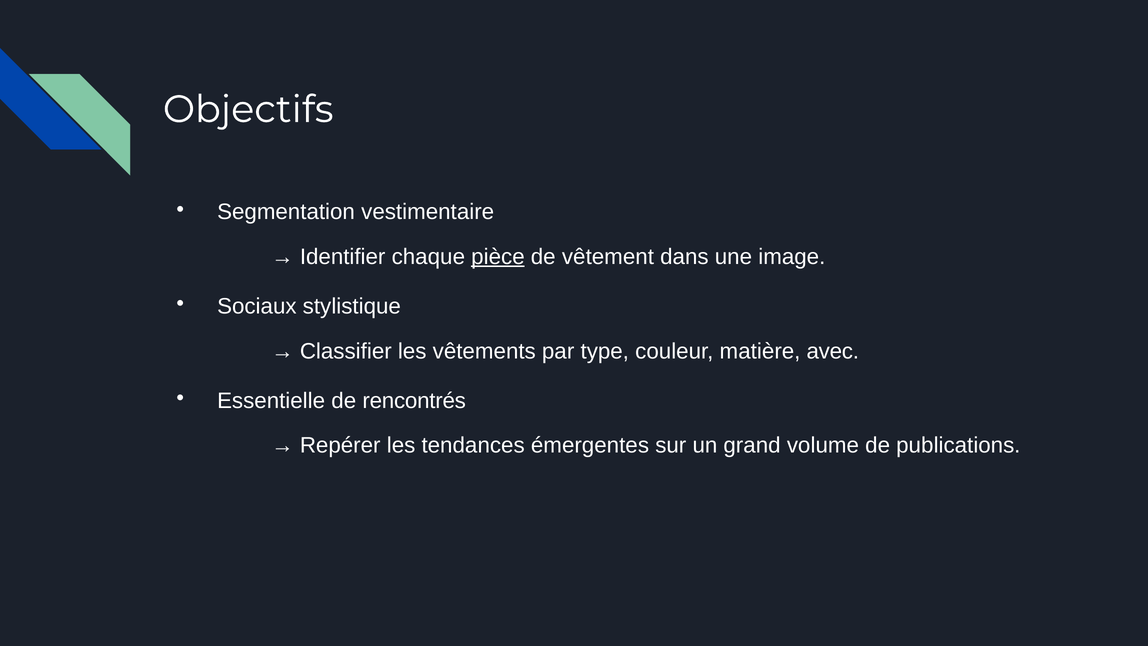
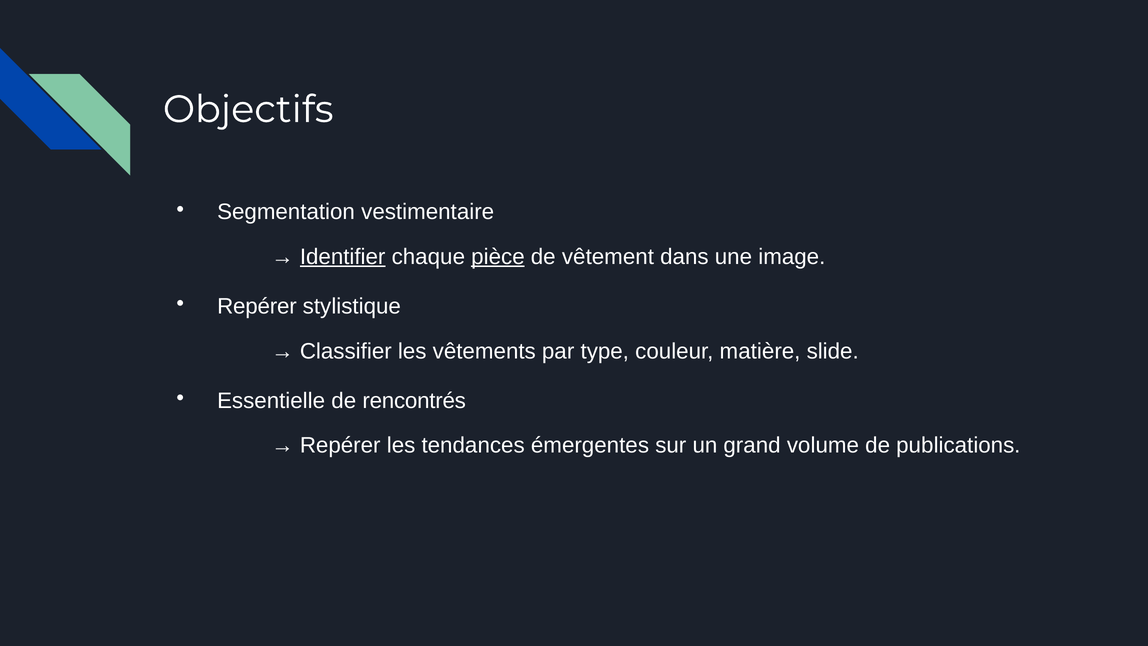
Identifier underline: none -> present
Sociaux at (257, 306): Sociaux -> Repérer
avec: avec -> slide
